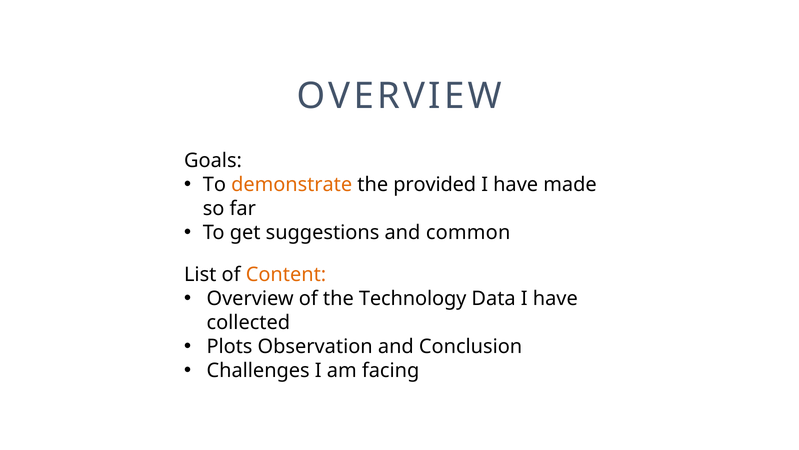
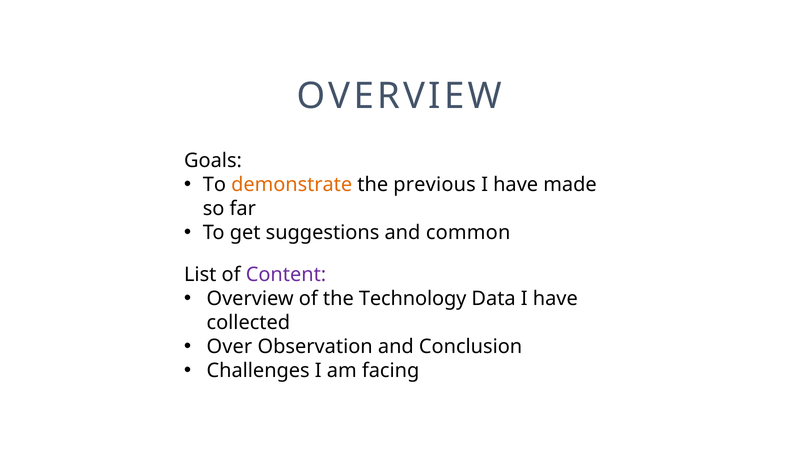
provided: provided -> previous
Content colour: orange -> purple
Plots: Plots -> Over
